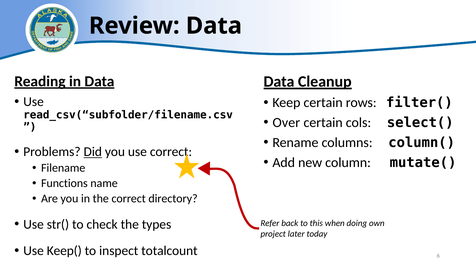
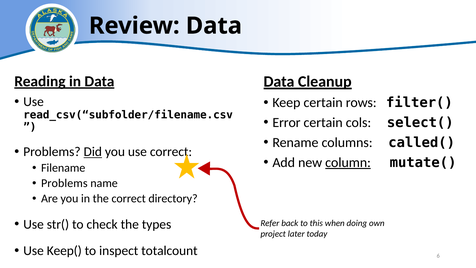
Over: Over -> Error
column(: column( -> called(
column underline: none -> present
Functions at (64, 183): Functions -> Problems
